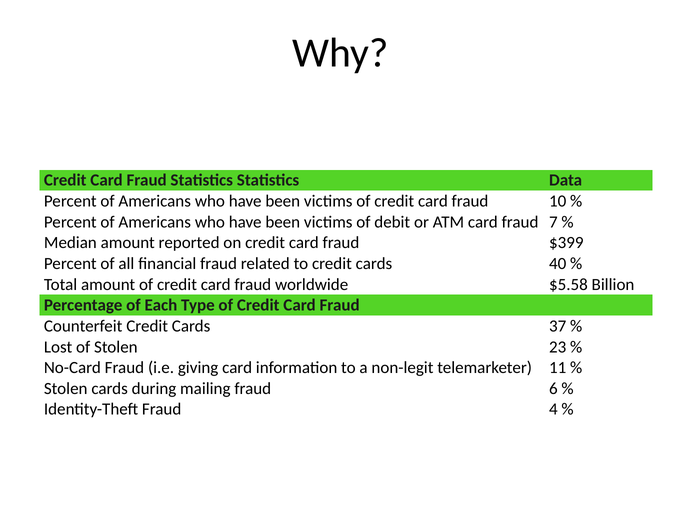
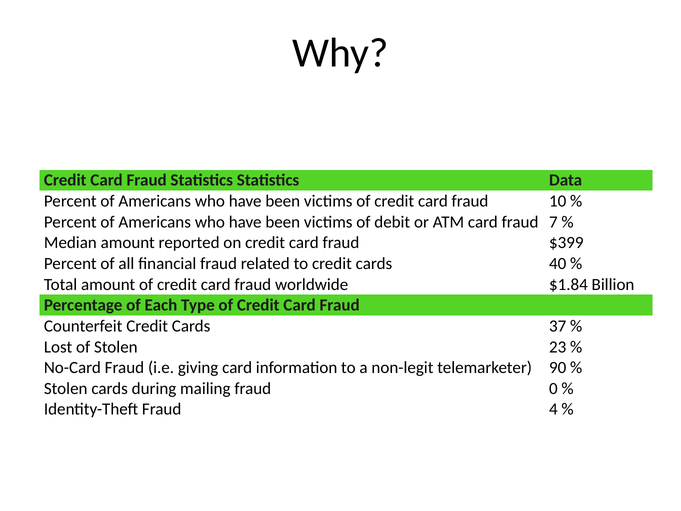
$5.58: $5.58 -> $1.84
11: 11 -> 90
6: 6 -> 0
